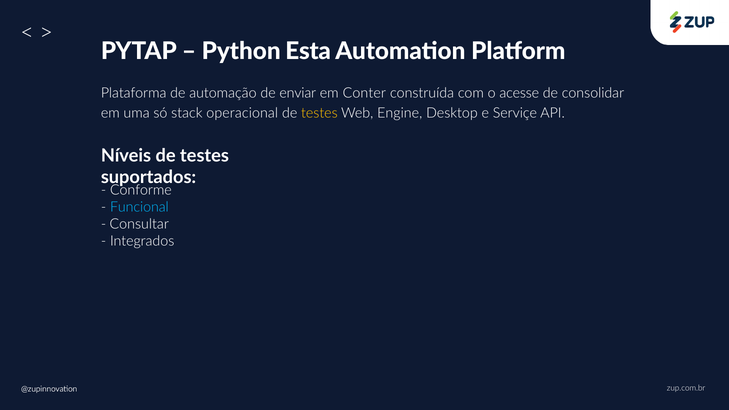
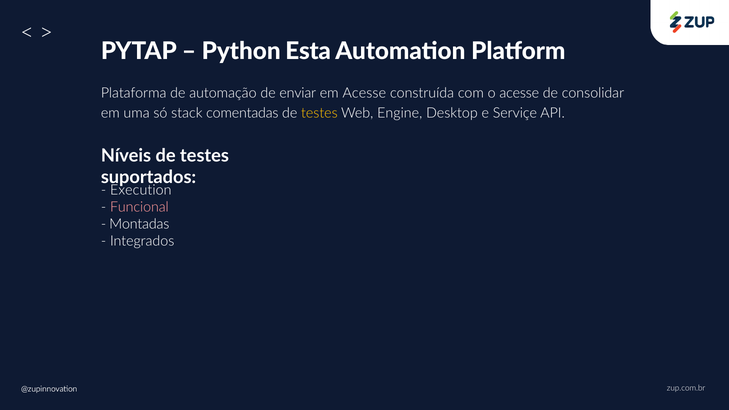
em Conter: Conter -> Acesse
operacional: operacional -> comentadas
Conforme: Conforme -> Execution
Funcional colour: light blue -> pink
Consultar: Consultar -> Montadas
